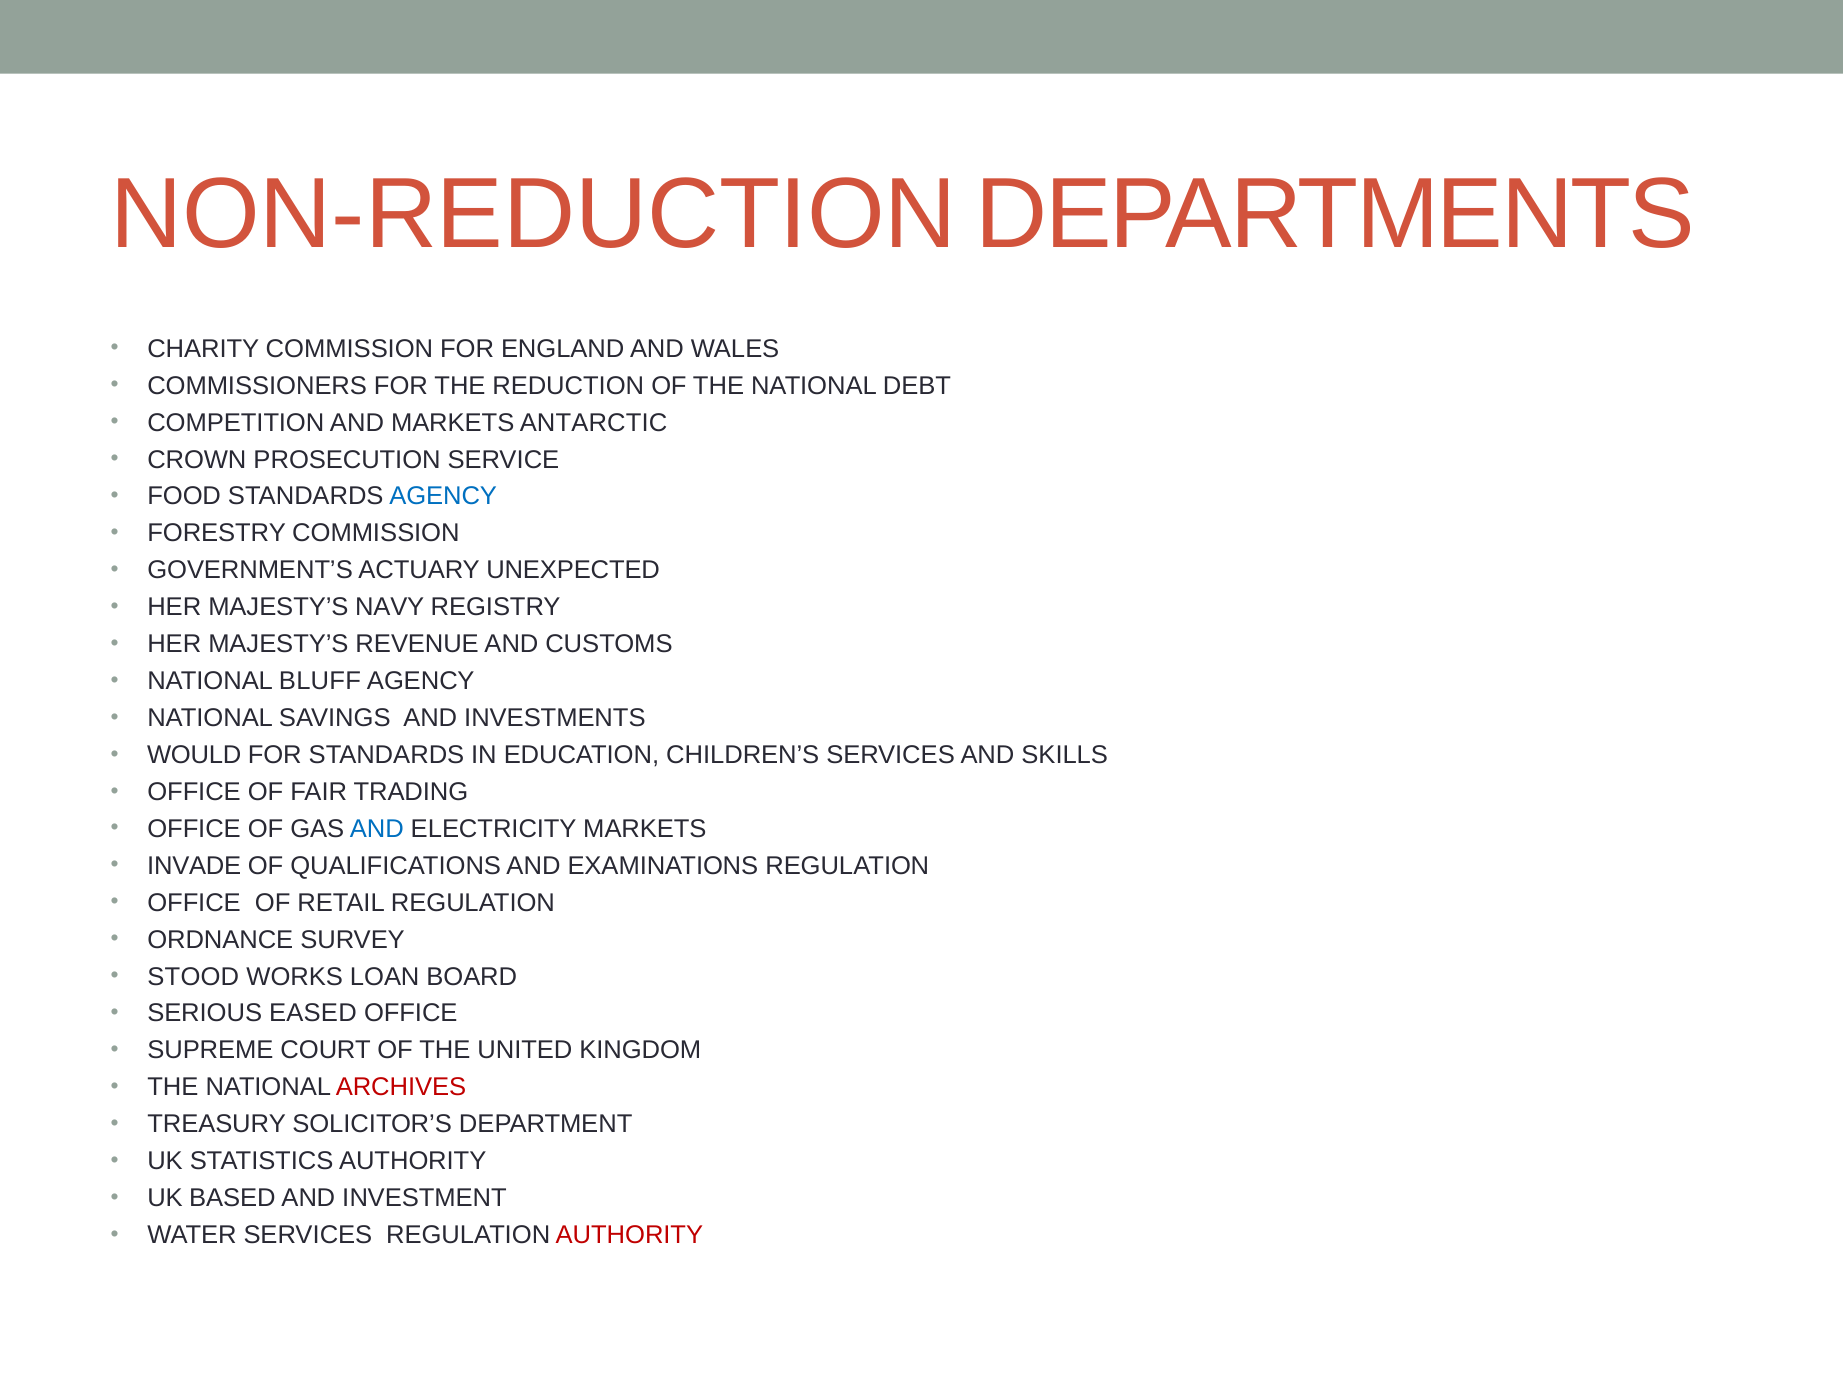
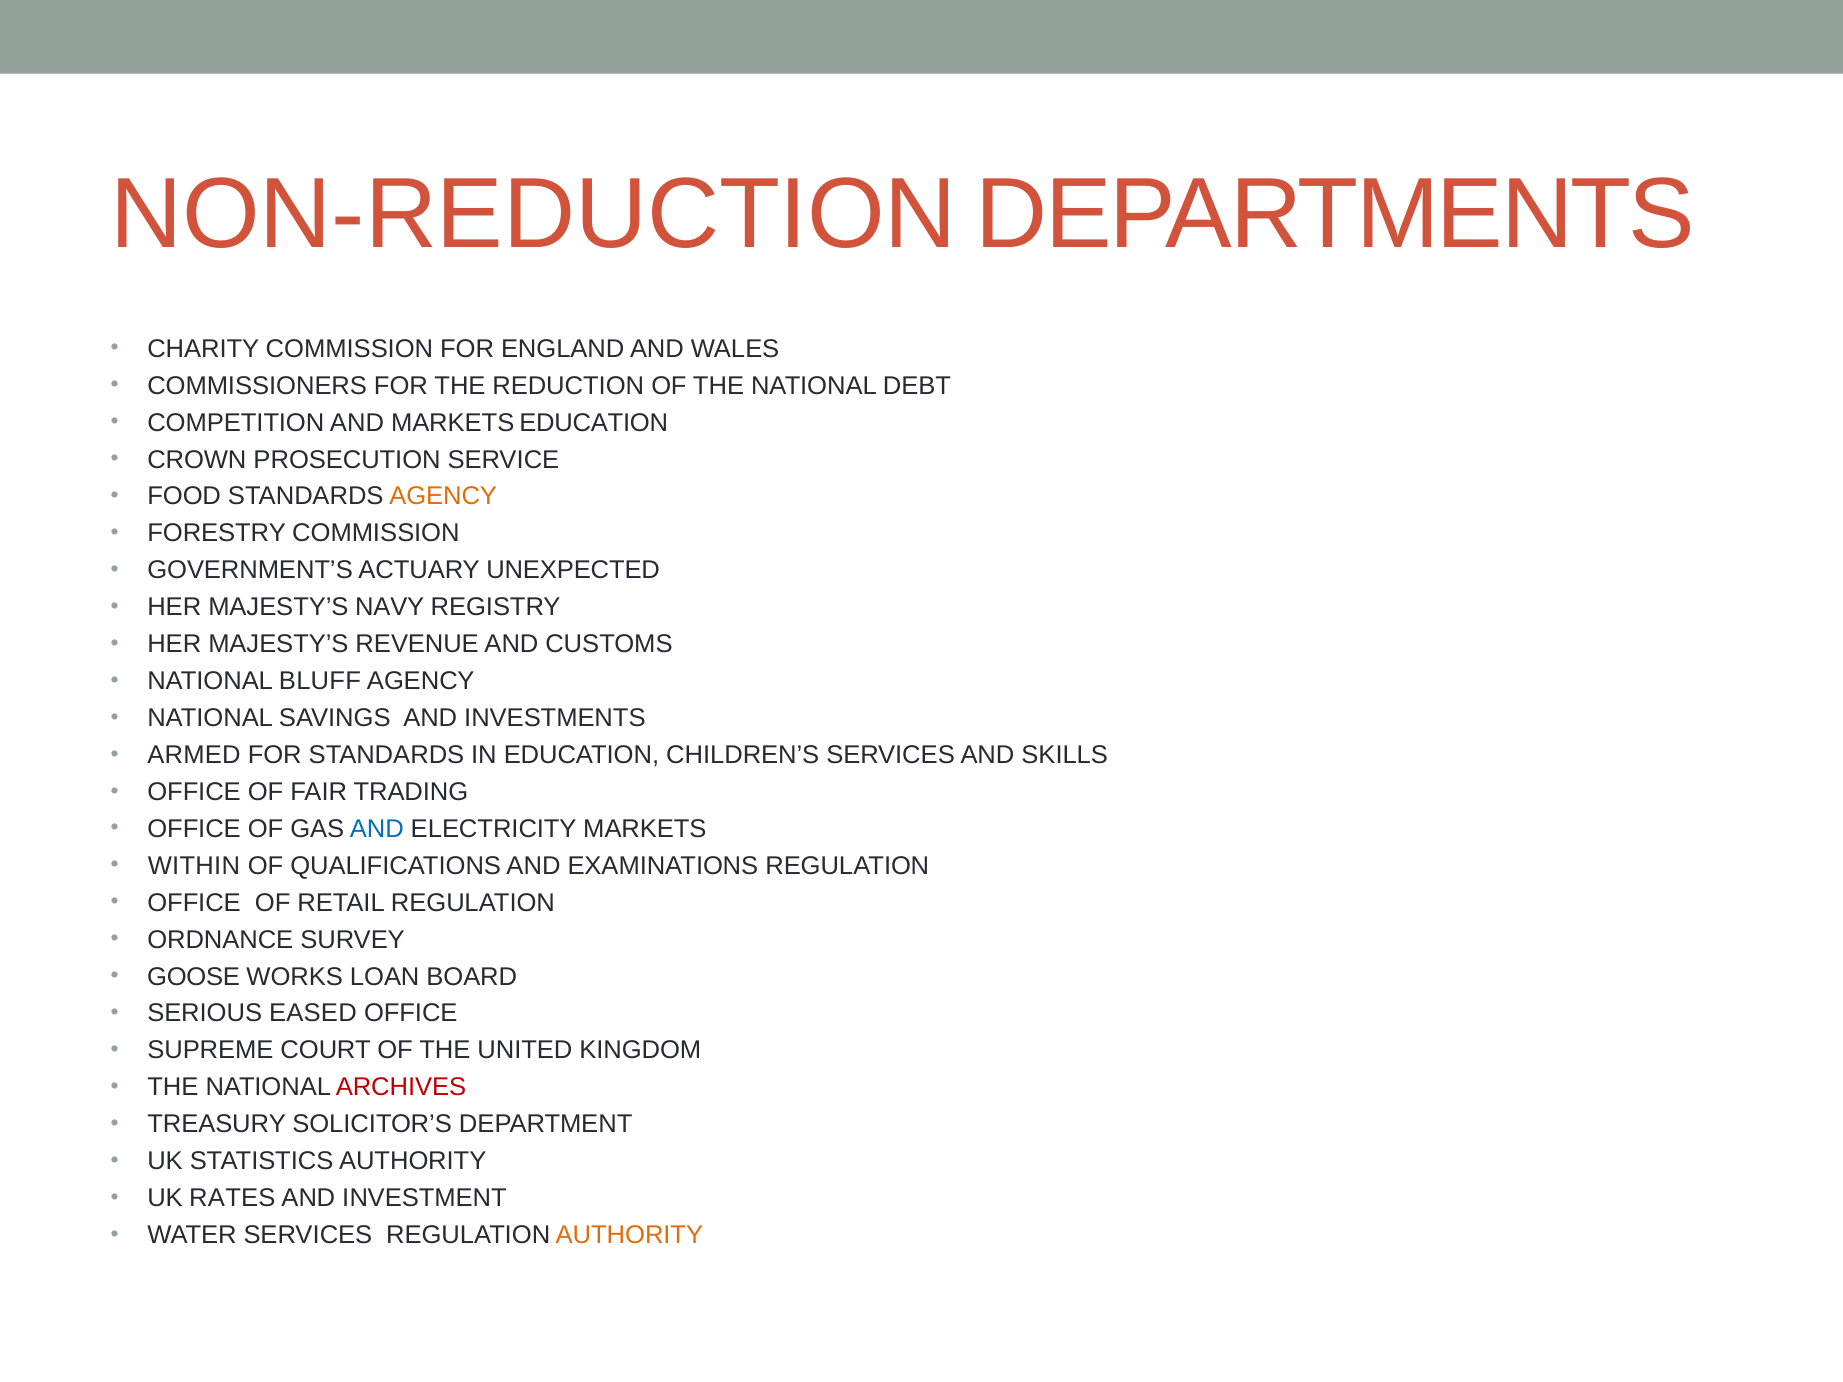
MARKETS ANTARCTIC: ANTARCTIC -> EDUCATION
AGENCY at (443, 497) colour: blue -> orange
WOULD: WOULD -> ARMED
INVADE: INVADE -> WITHIN
STOOD: STOOD -> GOOSE
BASED: BASED -> RATES
AUTHORITY at (629, 1235) colour: red -> orange
